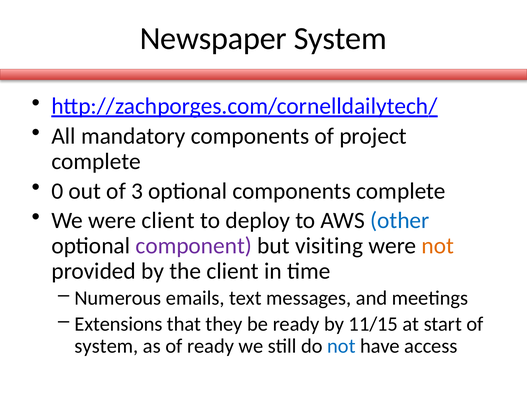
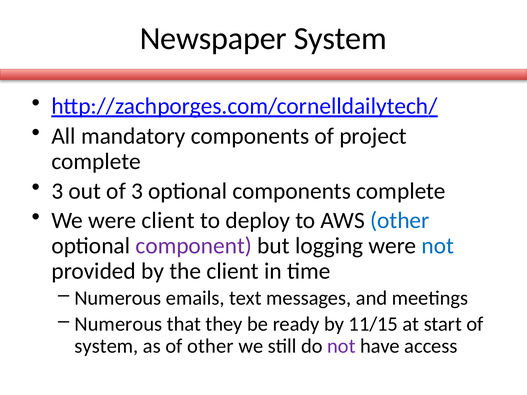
0 at (57, 191): 0 -> 3
visiting: visiting -> logging
not at (438, 246) colour: orange -> blue
Extensions at (118, 324): Extensions -> Numerous
of ready: ready -> other
not at (341, 346) colour: blue -> purple
